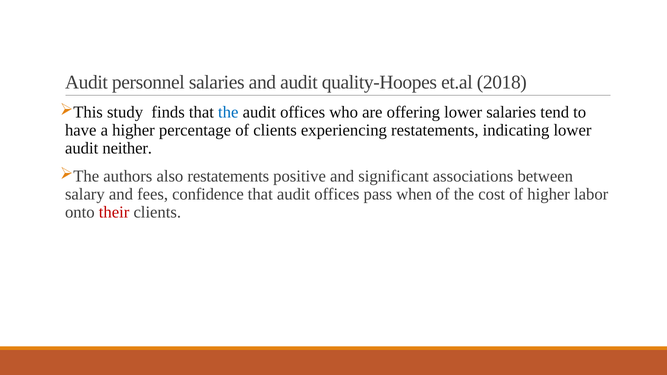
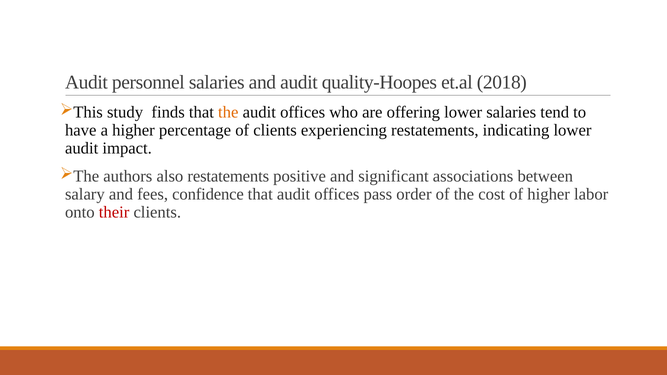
the at (228, 112) colour: blue -> orange
neither: neither -> impact
when: when -> order
